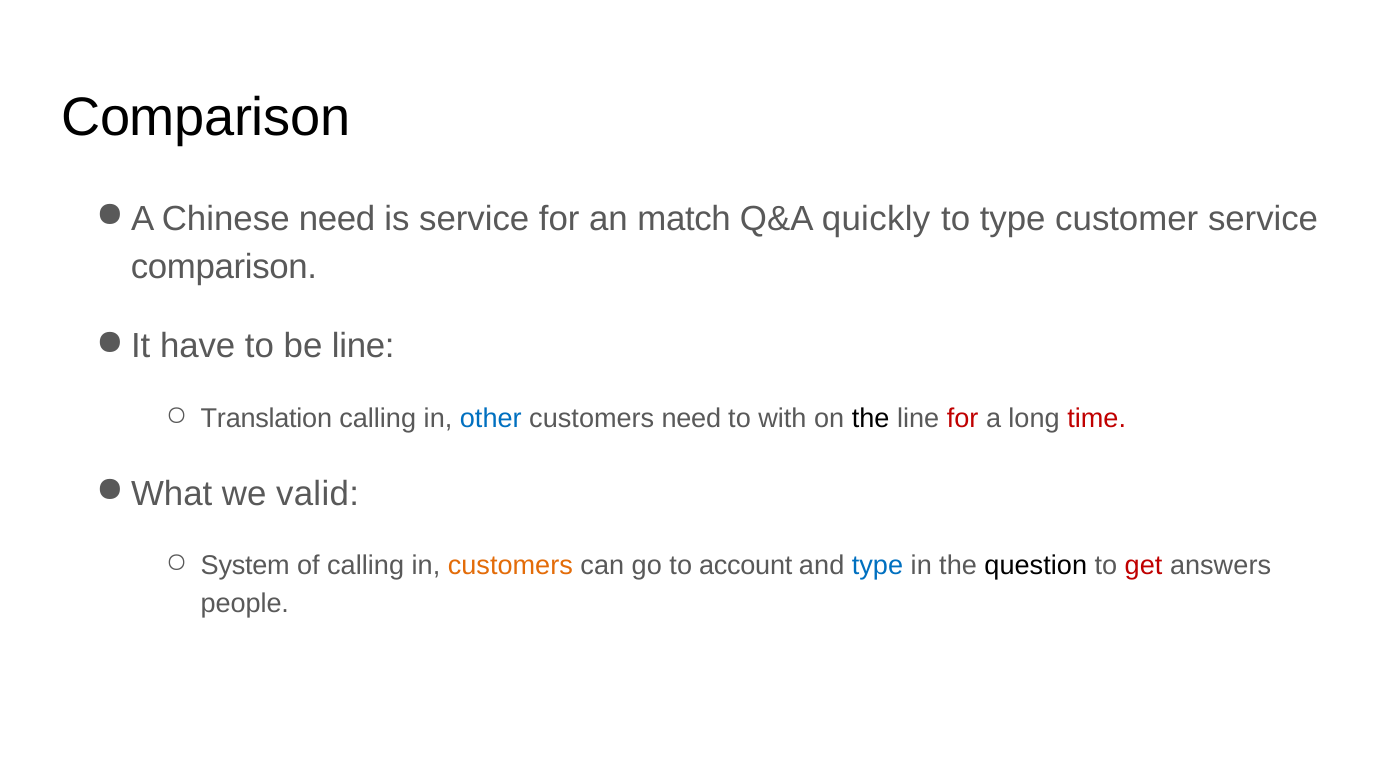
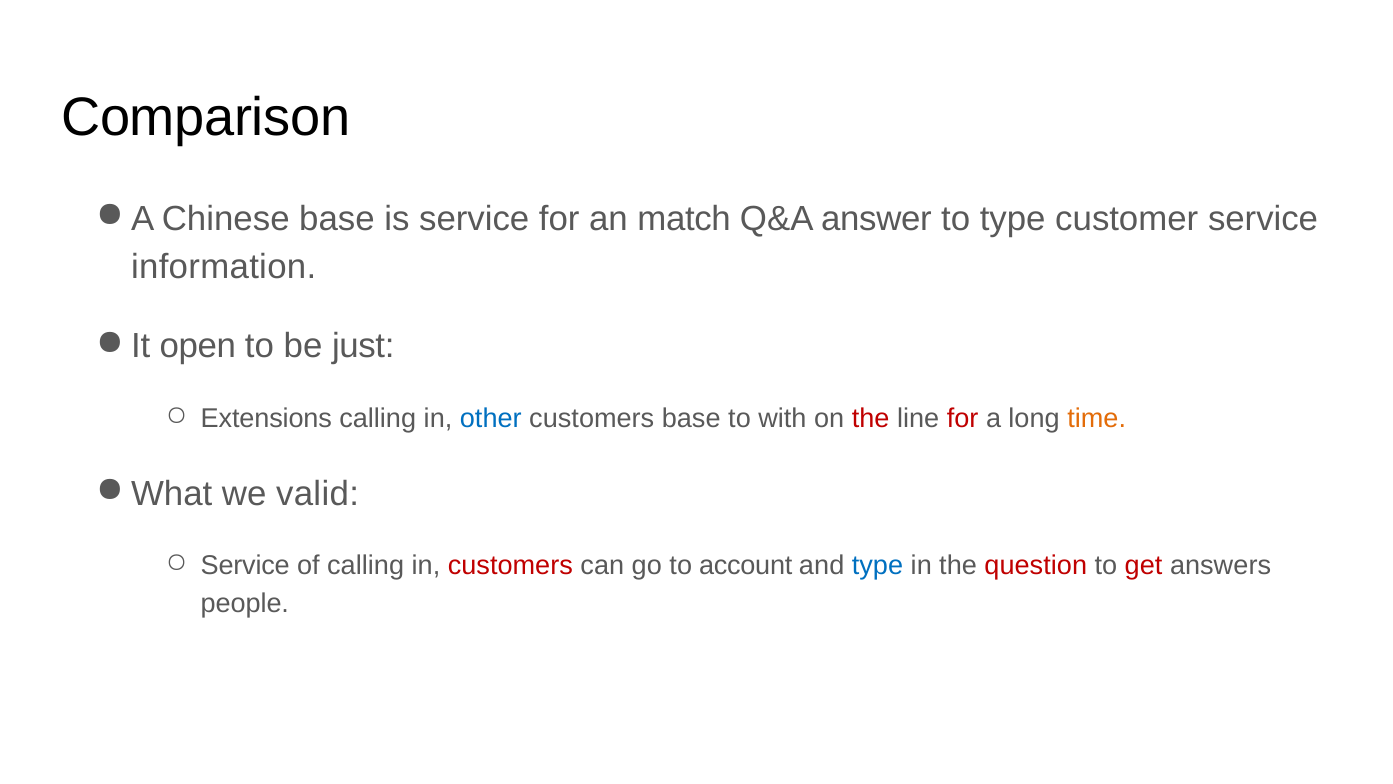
Chinese need: need -> base
quickly: quickly -> answer
comparison at (224, 267): comparison -> information
have: have -> open
be line: line -> just
Translation: Translation -> Extensions
customers need: need -> base
the at (871, 418) colour: black -> red
time colour: red -> orange
System at (245, 566): System -> Service
customers at (510, 566) colour: orange -> red
question colour: black -> red
